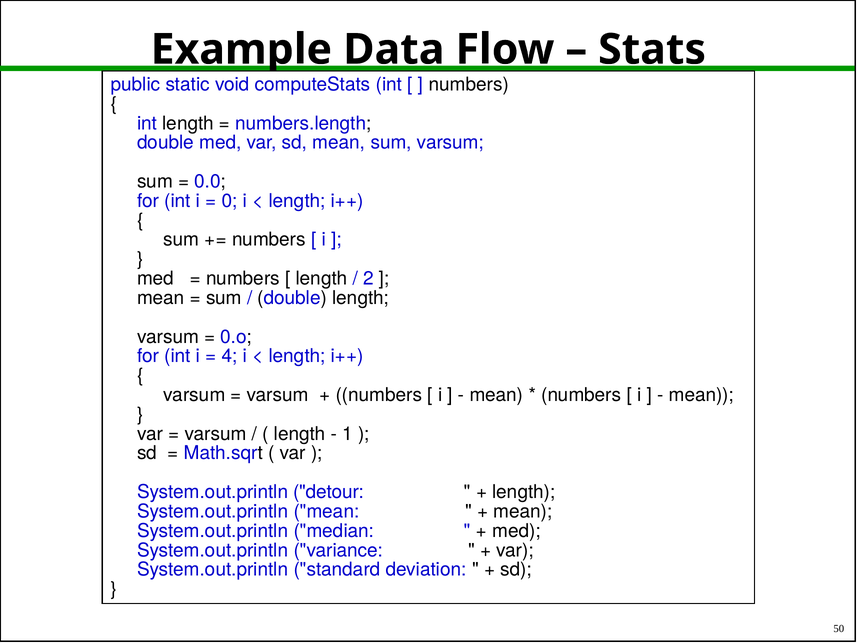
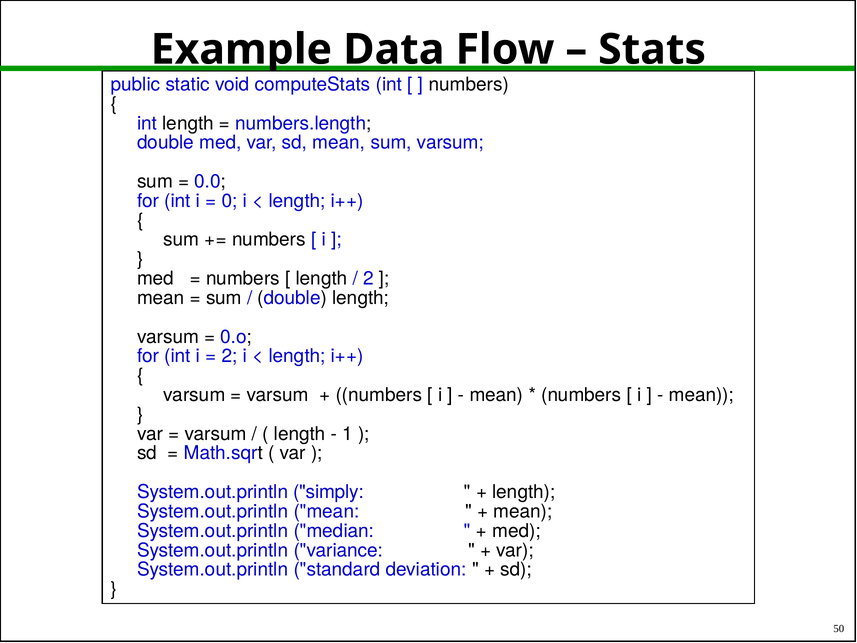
4 at (230, 356): 4 -> 2
detour: detour -> simply
